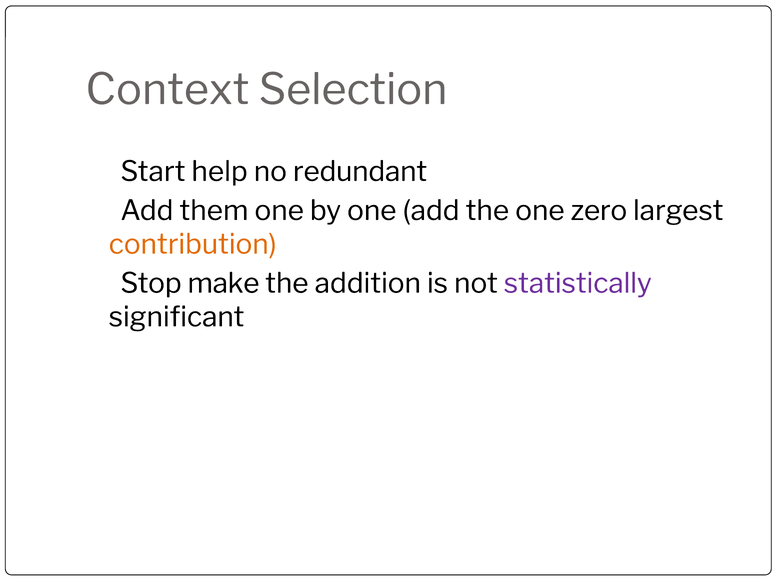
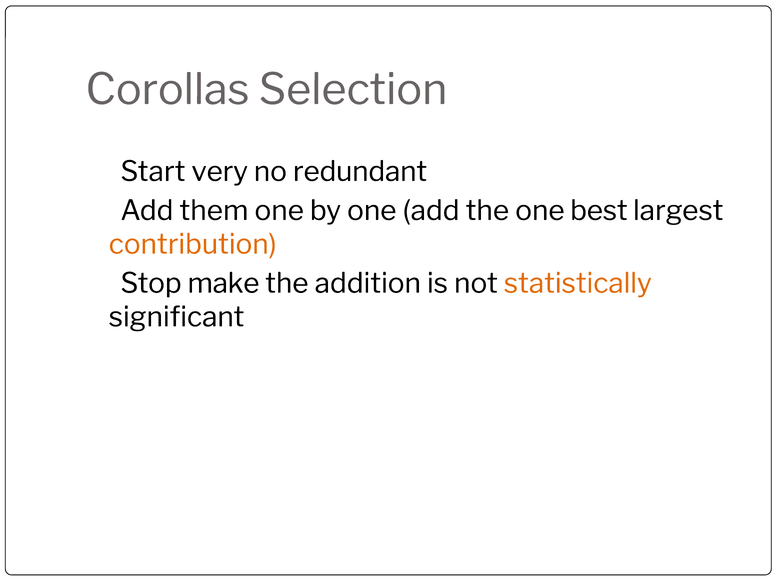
Context: Context -> Corollas
help: help -> very
zero: zero -> best
statistically colour: purple -> orange
